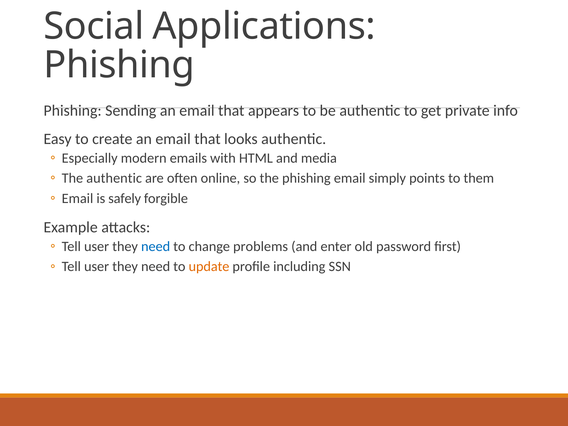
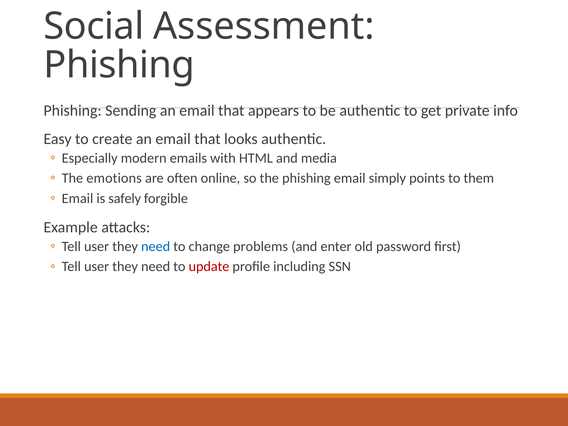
Applications: Applications -> Assessment
The authentic: authentic -> emotions
update colour: orange -> red
